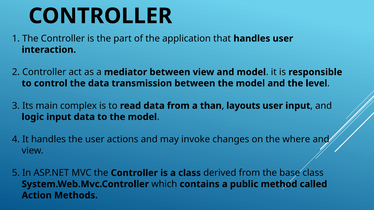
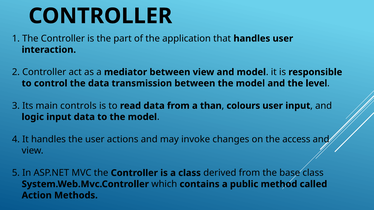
complex: complex -> controls
layouts: layouts -> colours
where: where -> access
